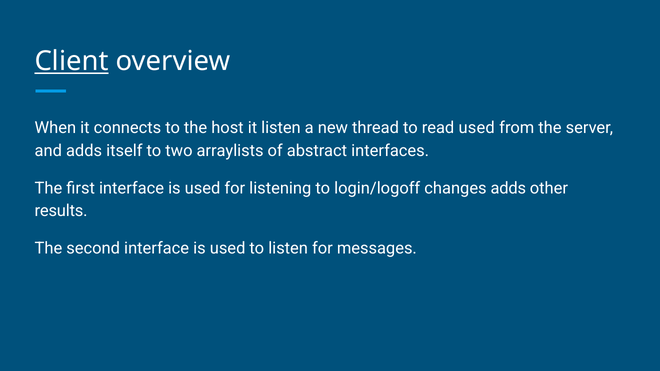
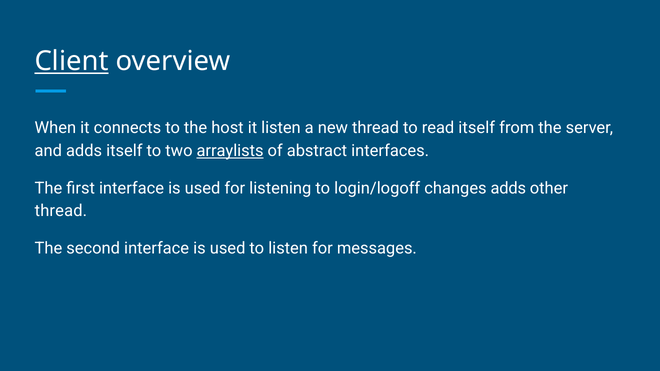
read used: used -> itself
arraylists underline: none -> present
results at (61, 211): results -> thread
